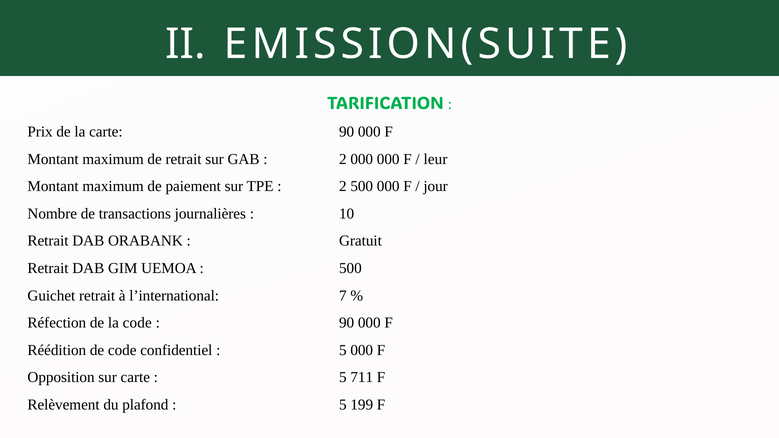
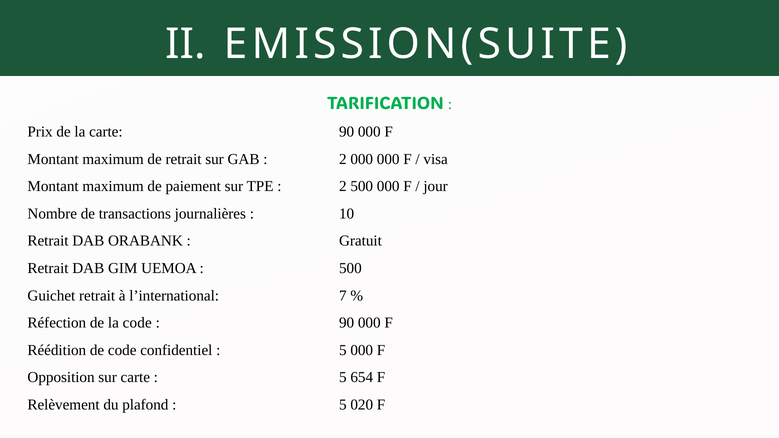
leur: leur -> visa
711: 711 -> 654
199: 199 -> 020
